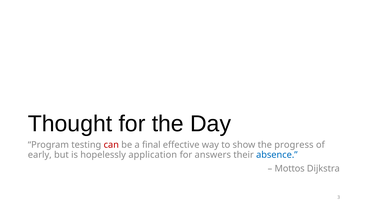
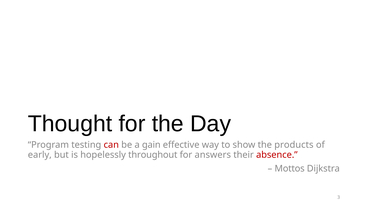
final: final -> gain
progress: progress -> products
application: application -> throughout
absence colour: blue -> red
